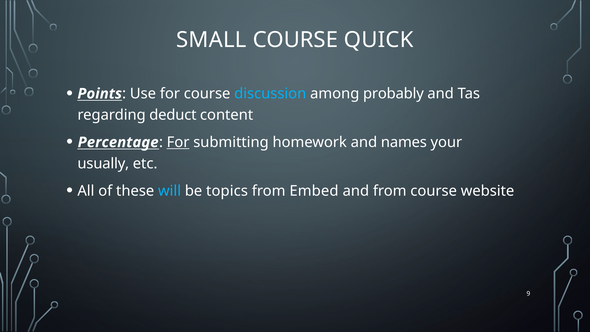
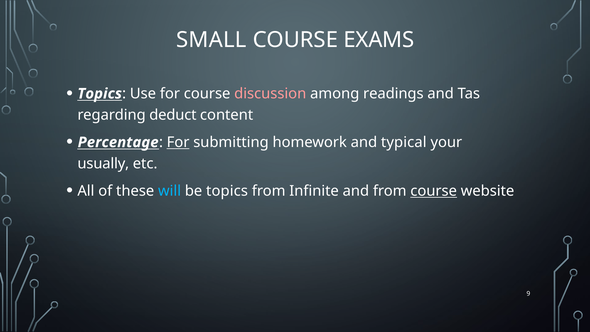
QUICK: QUICK -> EXAMS
Points at (100, 94): Points -> Topics
discussion colour: light blue -> pink
probably: probably -> readings
names: names -> typical
Embed: Embed -> Infinite
course at (434, 191) underline: none -> present
